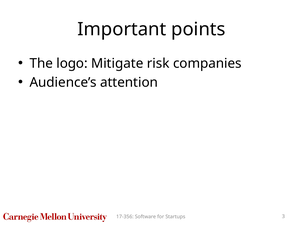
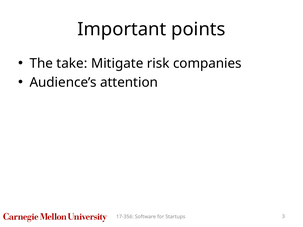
logo: logo -> take
